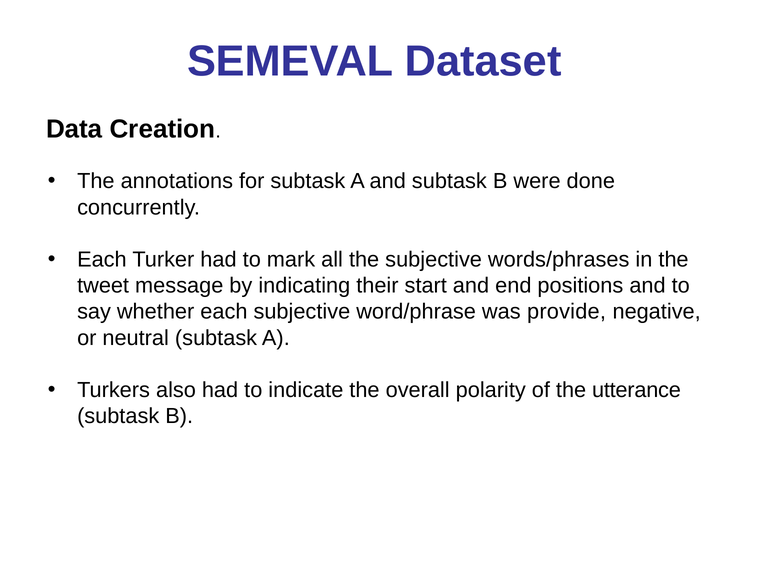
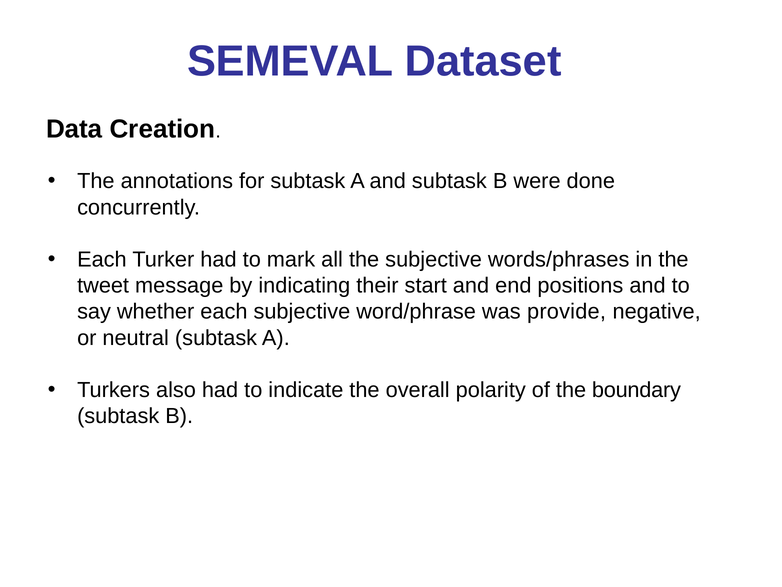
utterance: utterance -> boundary
